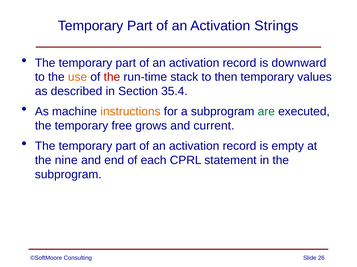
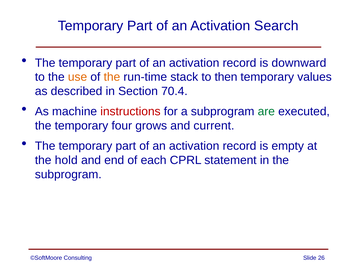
Strings: Strings -> Search
the at (112, 77) colour: red -> orange
35.4: 35.4 -> 70.4
instructions colour: orange -> red
free: free -> four
nine: nine -> hold
